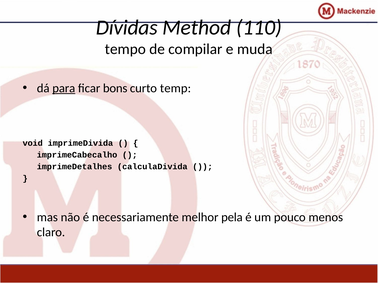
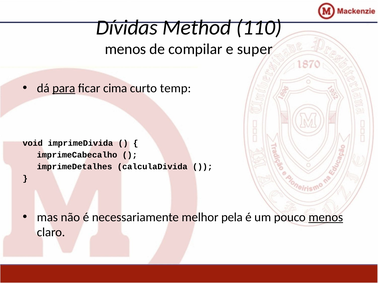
tempo at (125, 49): tempo -> menos
muda: muda -> super
bons: bons -> cima
menos at (326, 218) underline: none -> present
